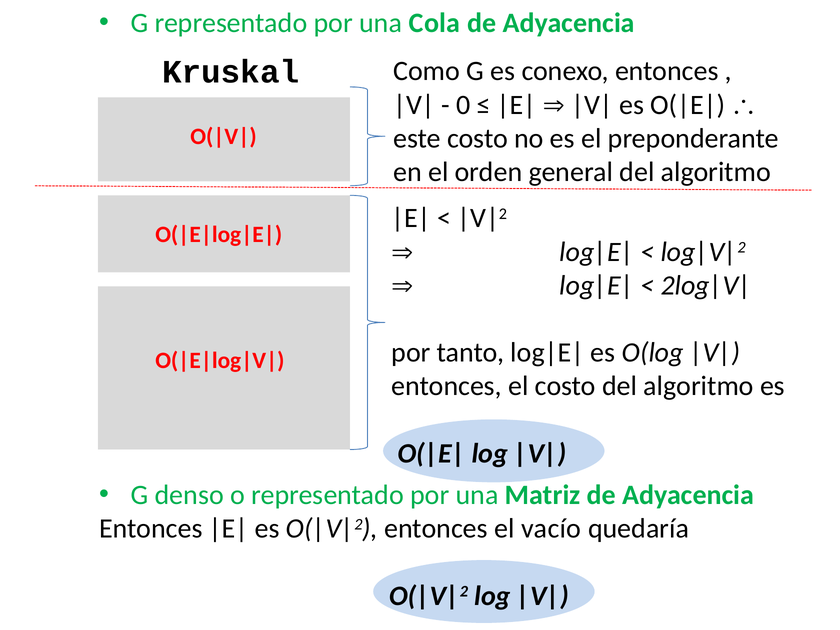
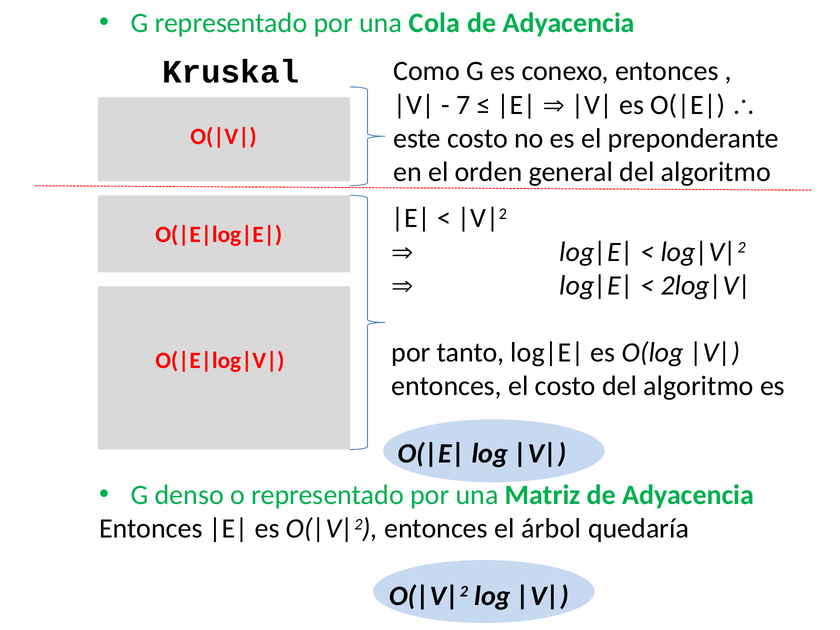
0: 0 -> 7
vacío: vacío -> árbol
